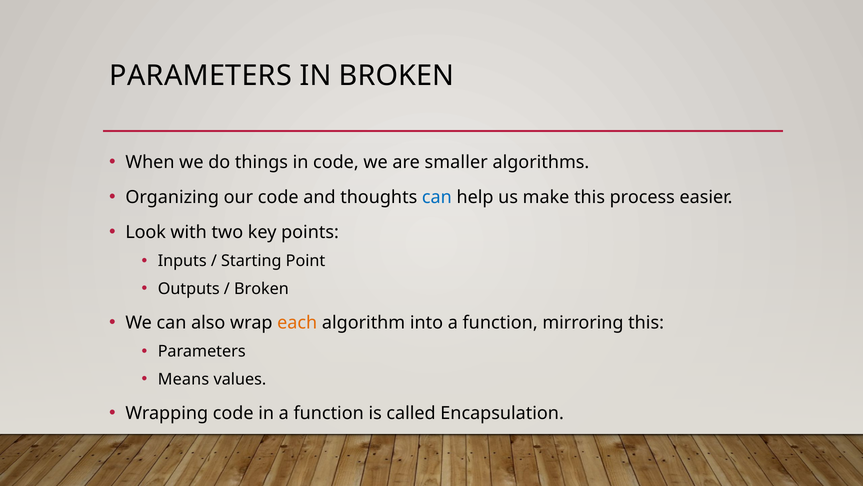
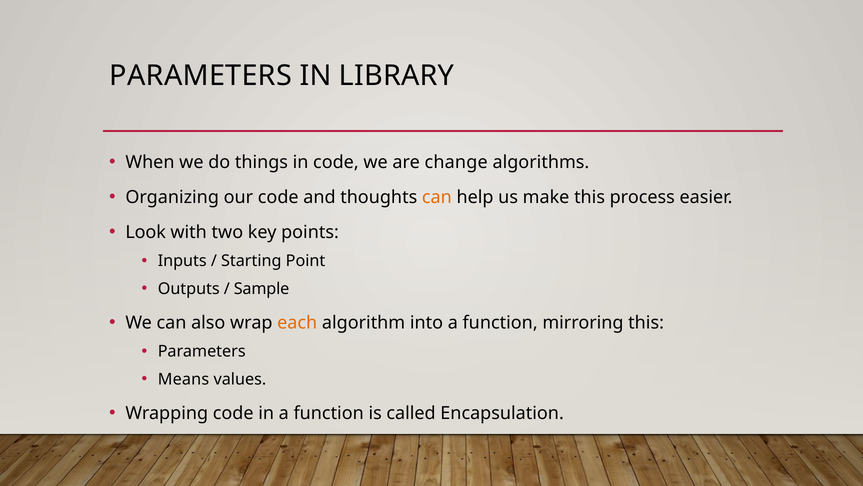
IN BROKEN: BROKEN -> LIBRARY
smaller: smaller -> change
can at (437, 197) colour: blue -> orange
Broken at (261, 289): Broken -> Sample
